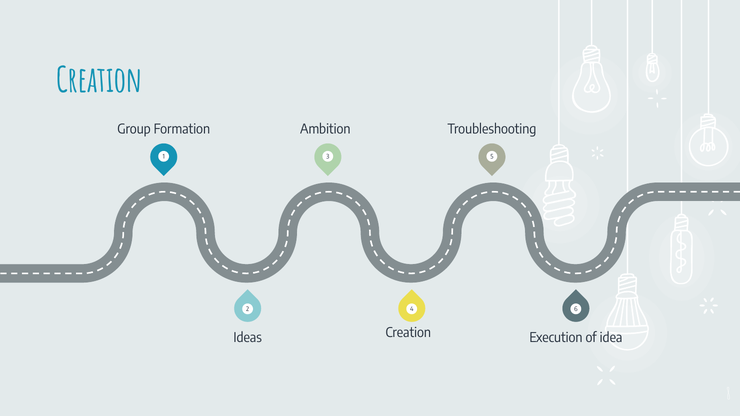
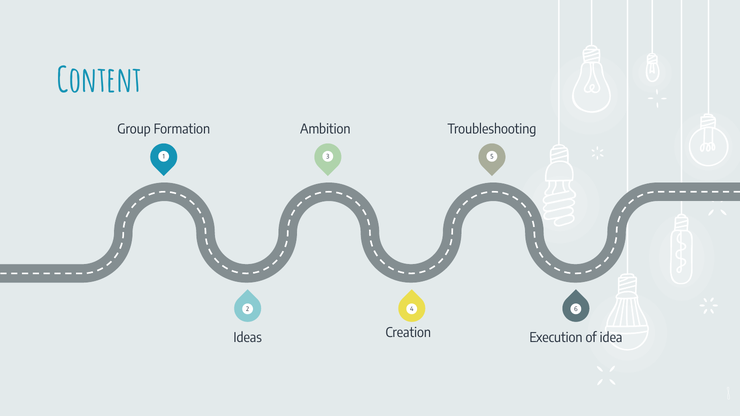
Creation at (99, 81): Creation -> Content
